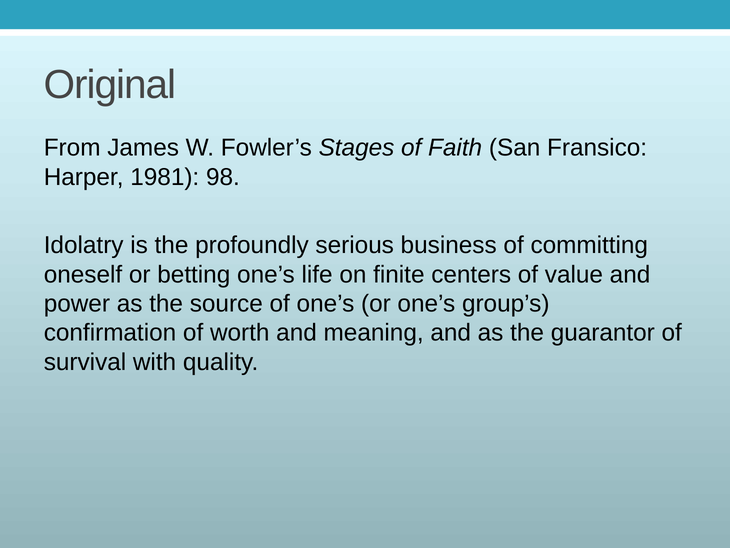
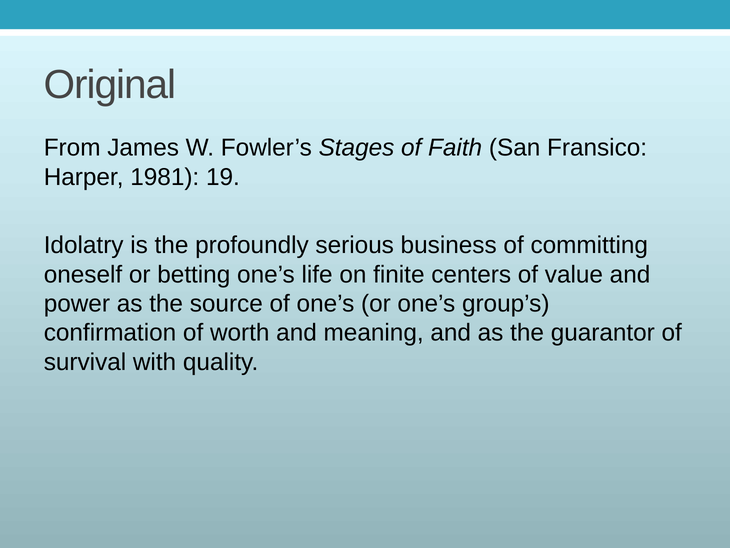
98: 98 -> 19
